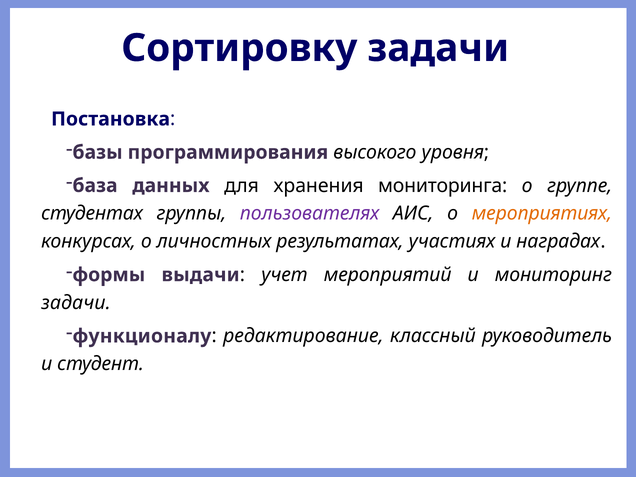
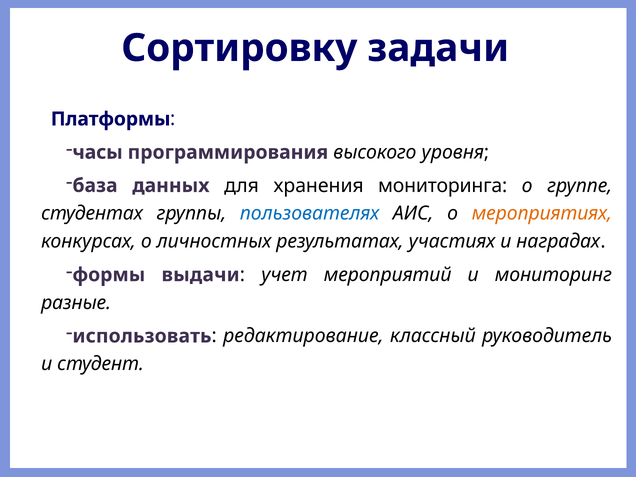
Постановка: Постановка -> Платформы
базы: базы -> часы
пользователях colour: purple -> blue
задачи at (76, 303): задачи -> разные
функционалу: функционалу -> использовать
